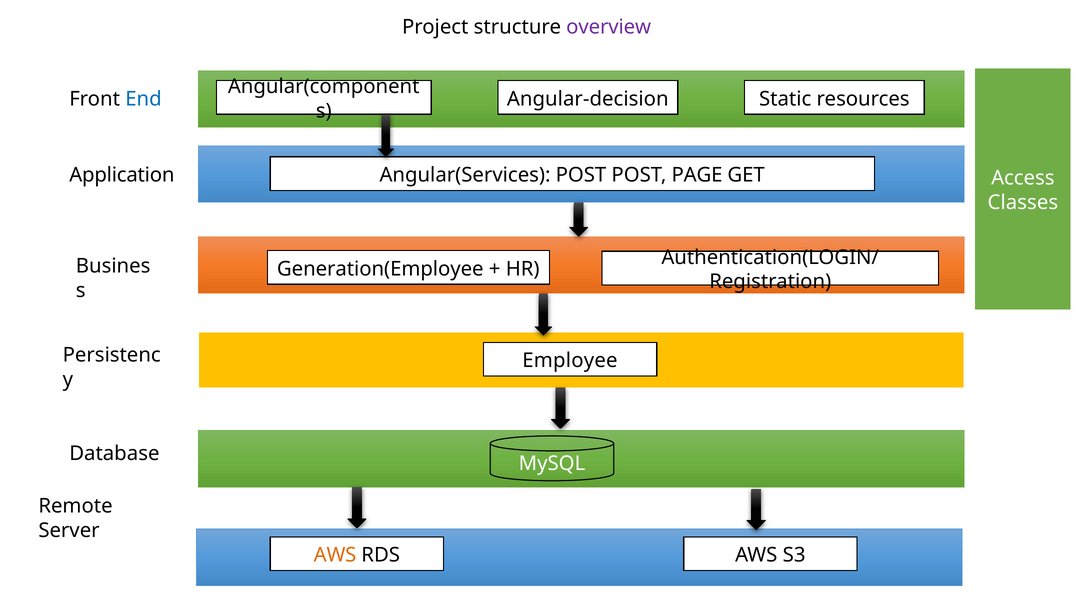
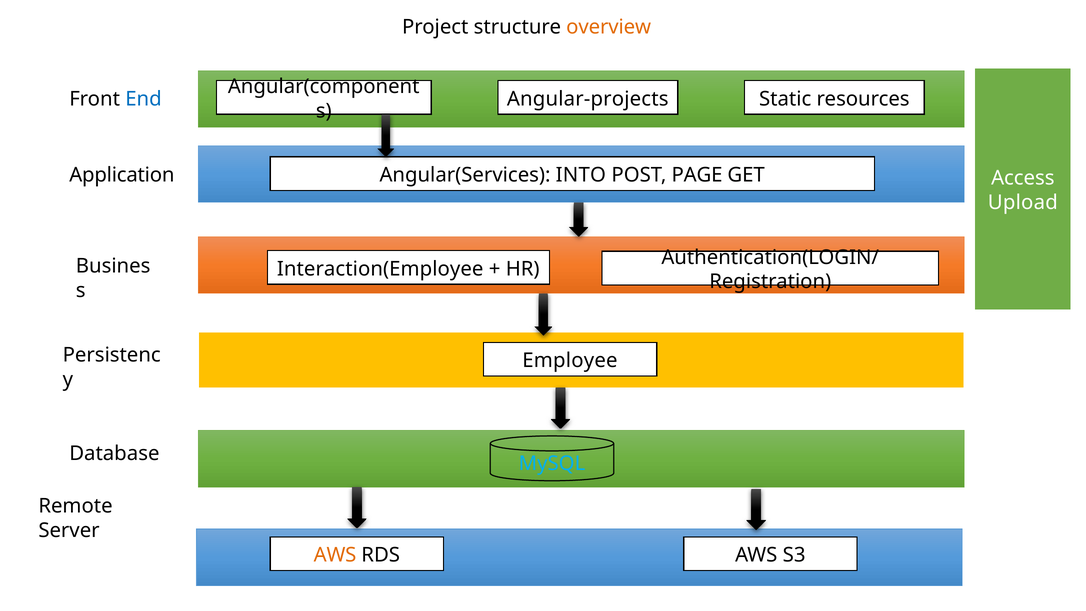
overview colour: purple -> orange
Angular-decision: Angular-decision -> Angular-projects
Angular(Services POST: POST -> INTO
Classes: Classes -> Upload
Generation(Employee: Generation(Employee -> Interaction(Employee
MySQL colour: white -> light blue
